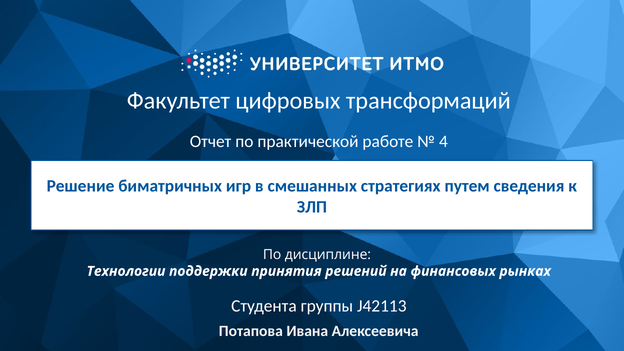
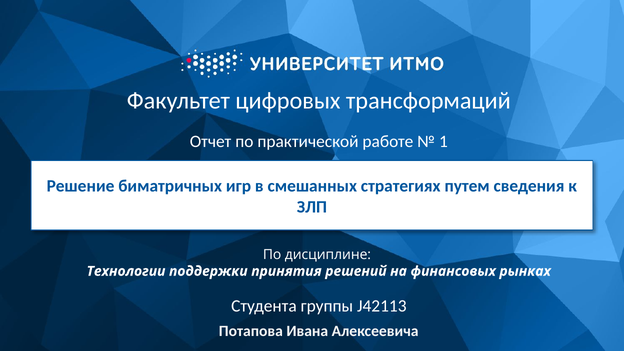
4: 4 -> 1
